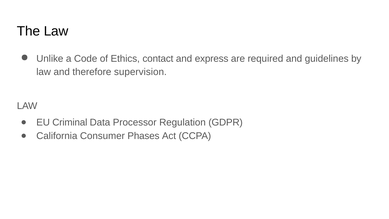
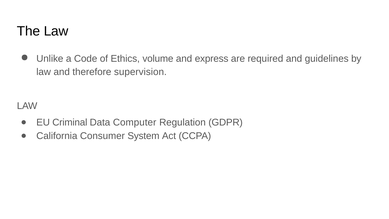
contact: contact -> volume
Processor: Processor -> Computer
Phases: Phases -> System
